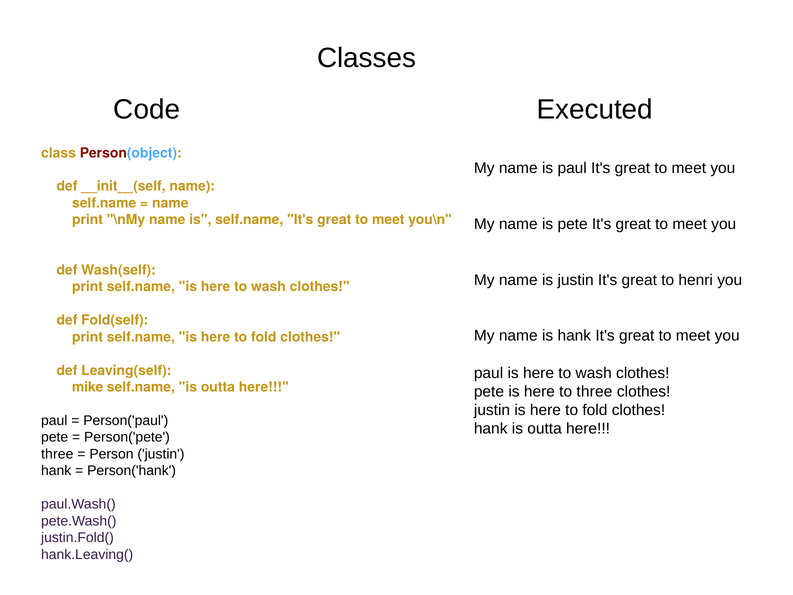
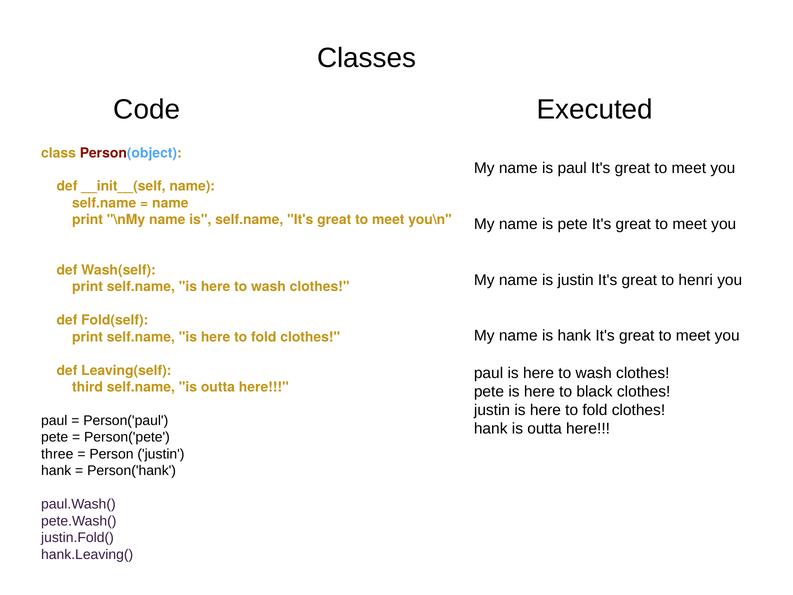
mike: mike -> third
to three: three -> black
